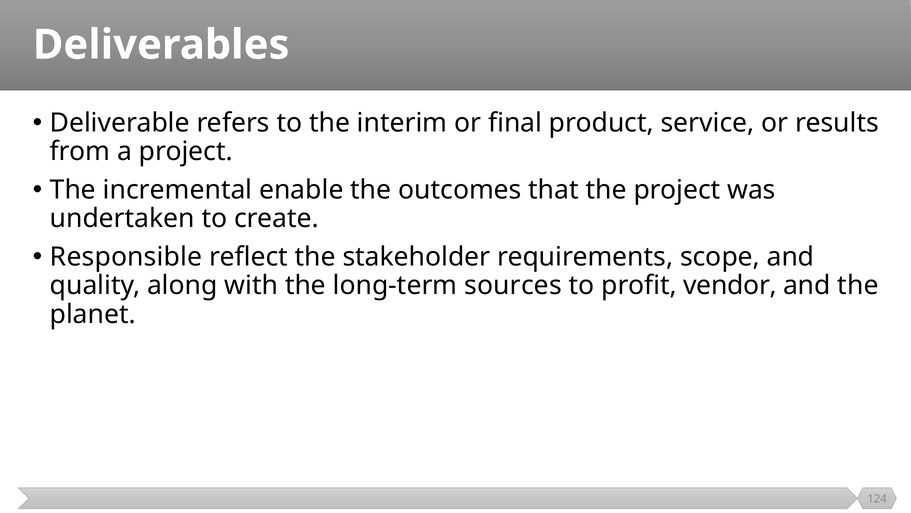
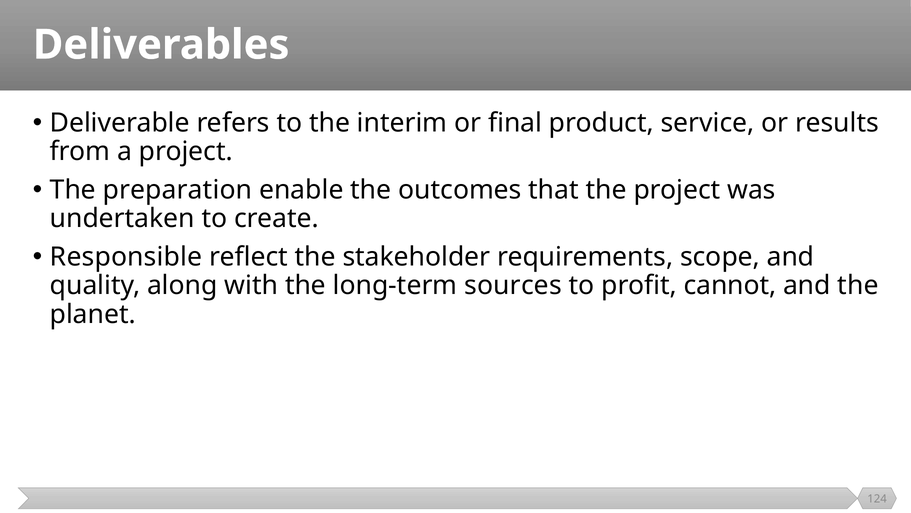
incremental: incremental -> preparation
vendor: vendor -> cannot
